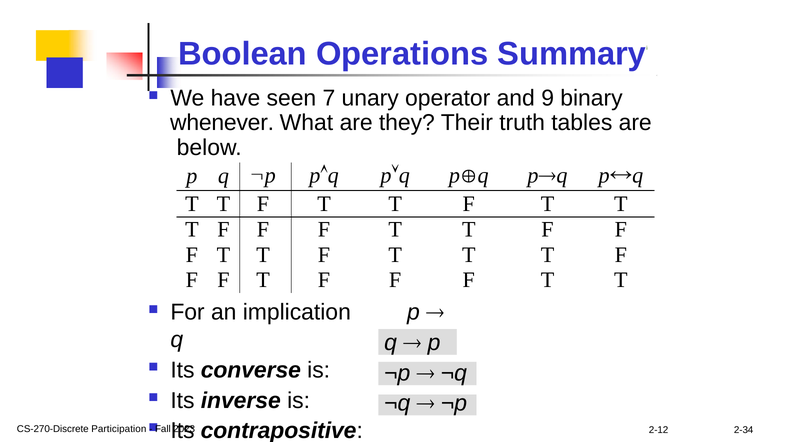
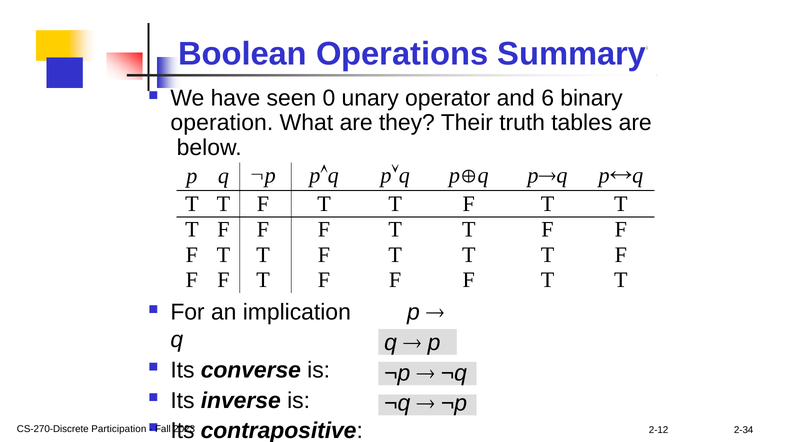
7: 7 -> 0
9: 9 -> 6
whenever: whenever -> operation
